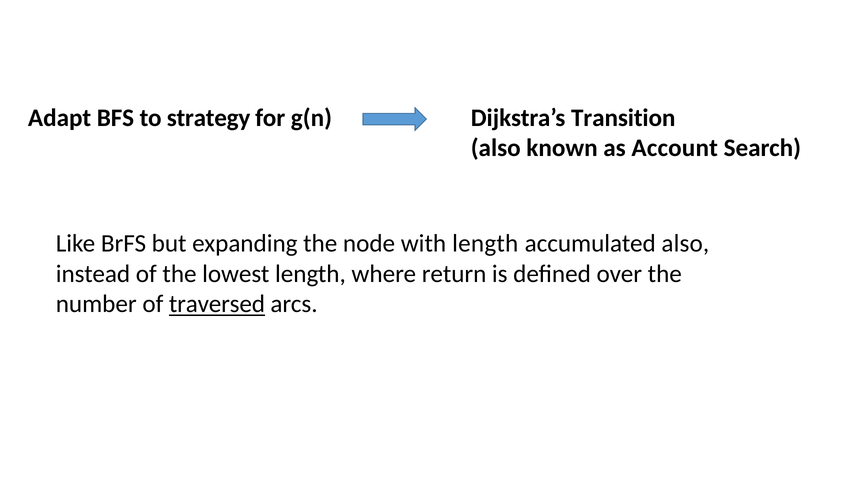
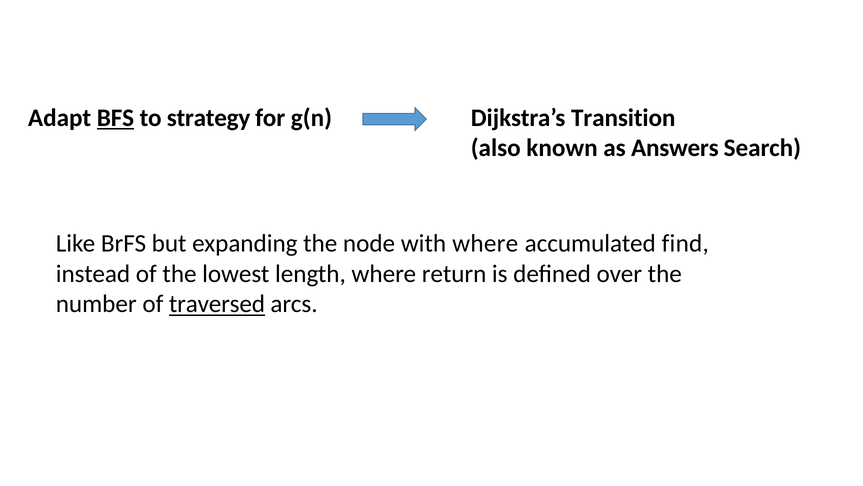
BFS underline: none -> present
Account: Account -> Answers
with length: length -> where
accumulated also: also -> find
